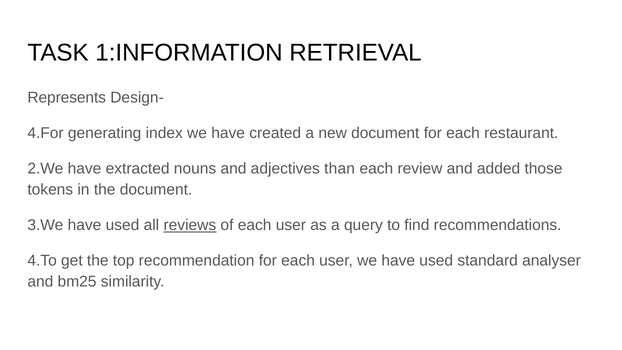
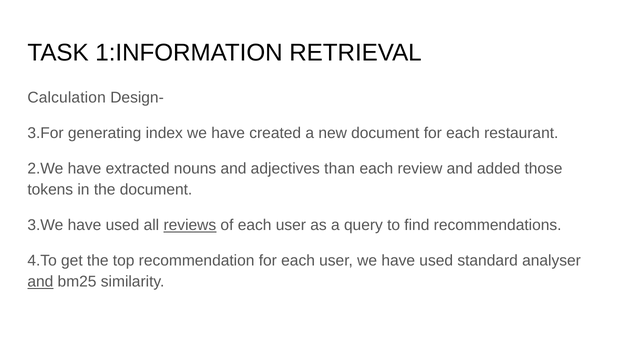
Represents: Represents -> Calculation
4.For: 4.For -> 3.For
and at (40, 282) underline: none -> present
